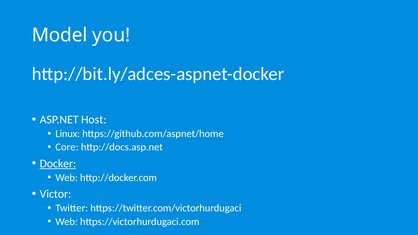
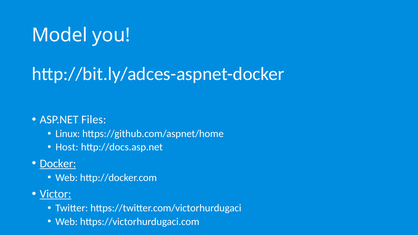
Host: Host -> Files
Core: Core -> Host
Victor underline: none -> present
